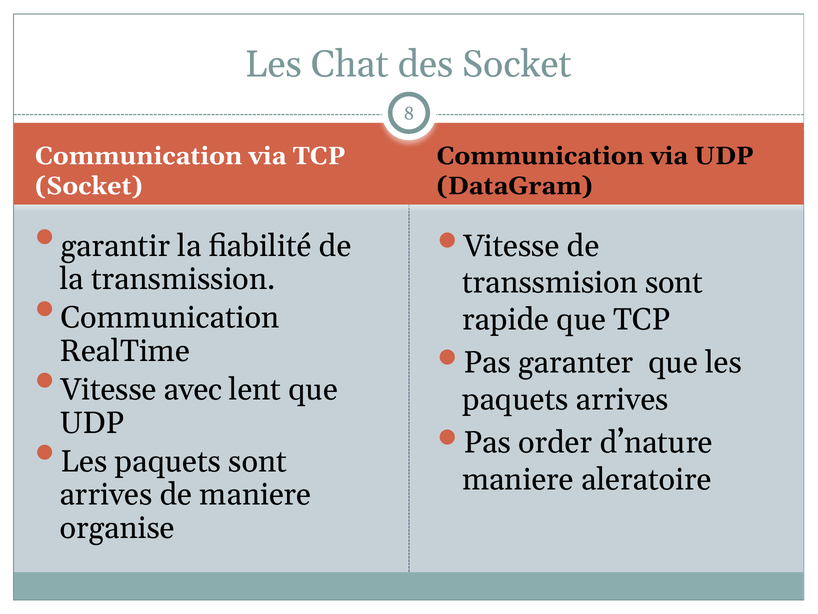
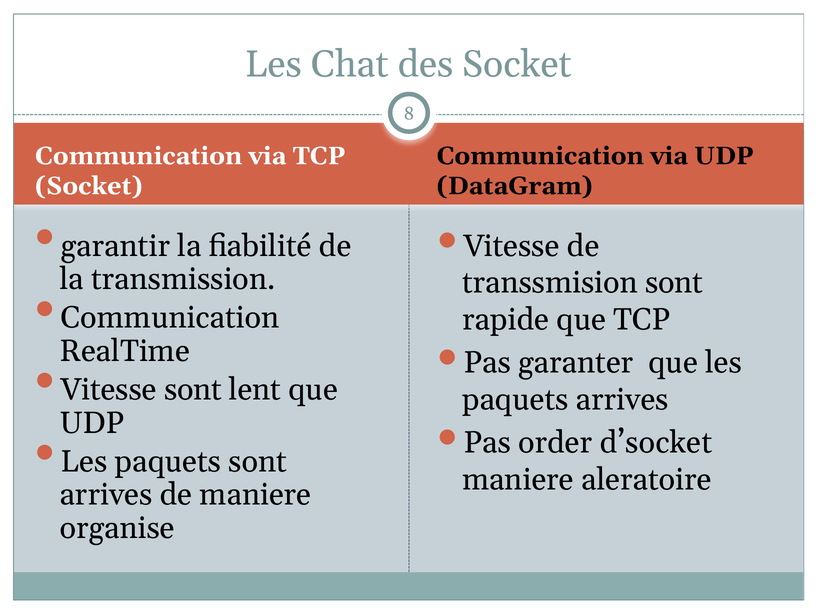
Vitesse avec: avec -> sont
d’nature: d’nature -> d’socket
